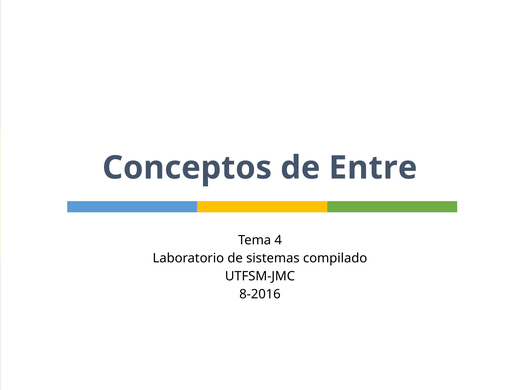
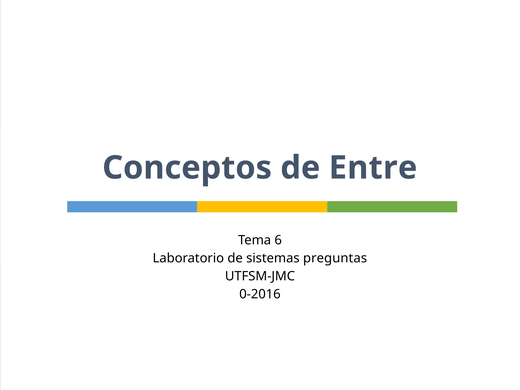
4: 4 -> 6
compilado: compilado -> preguntas
8-2016: 8-2016 -> 0-2016
